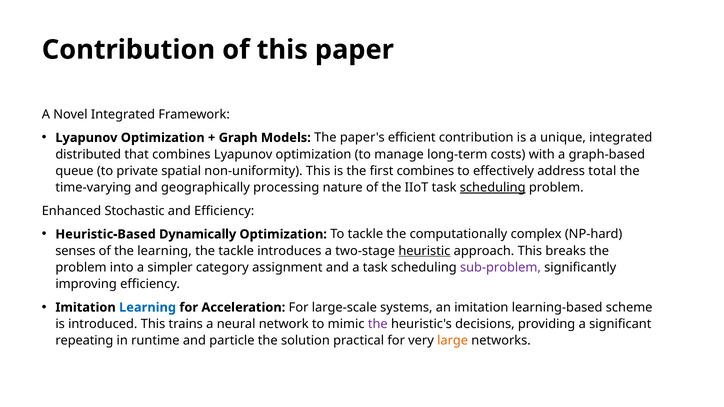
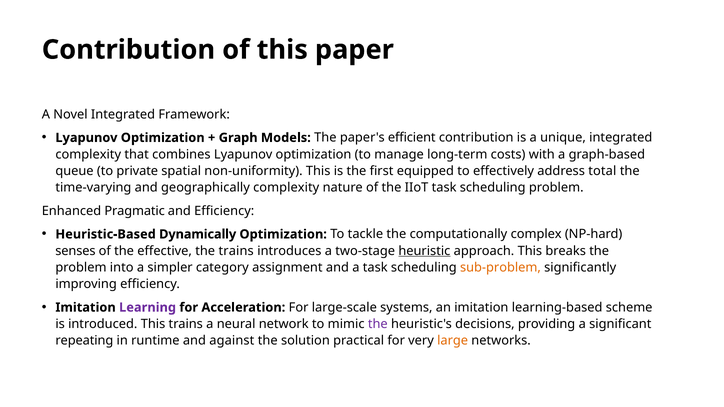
distributed at (88, 154): distributed -> complexity
first combines: combines -> equipped
geographically processing: processing -> complexity
scheduling at (493, 188) underline: present -> none
Stochastic: Stochastic -> Pragmatic
the learning: learning -> effective
the tackle: tackle -> trains
sub-problem colour: purple -> orange
Learning at (148, 308) colour: blue -> purple
particle: particle -> against
